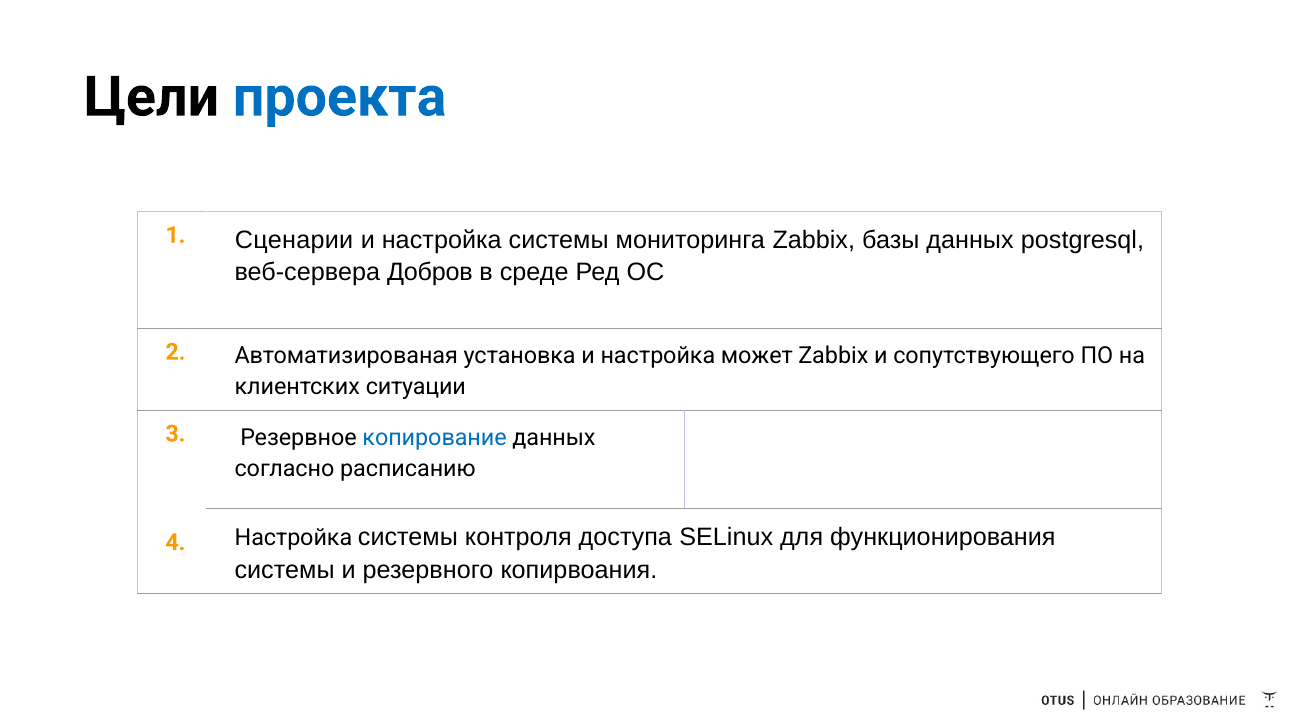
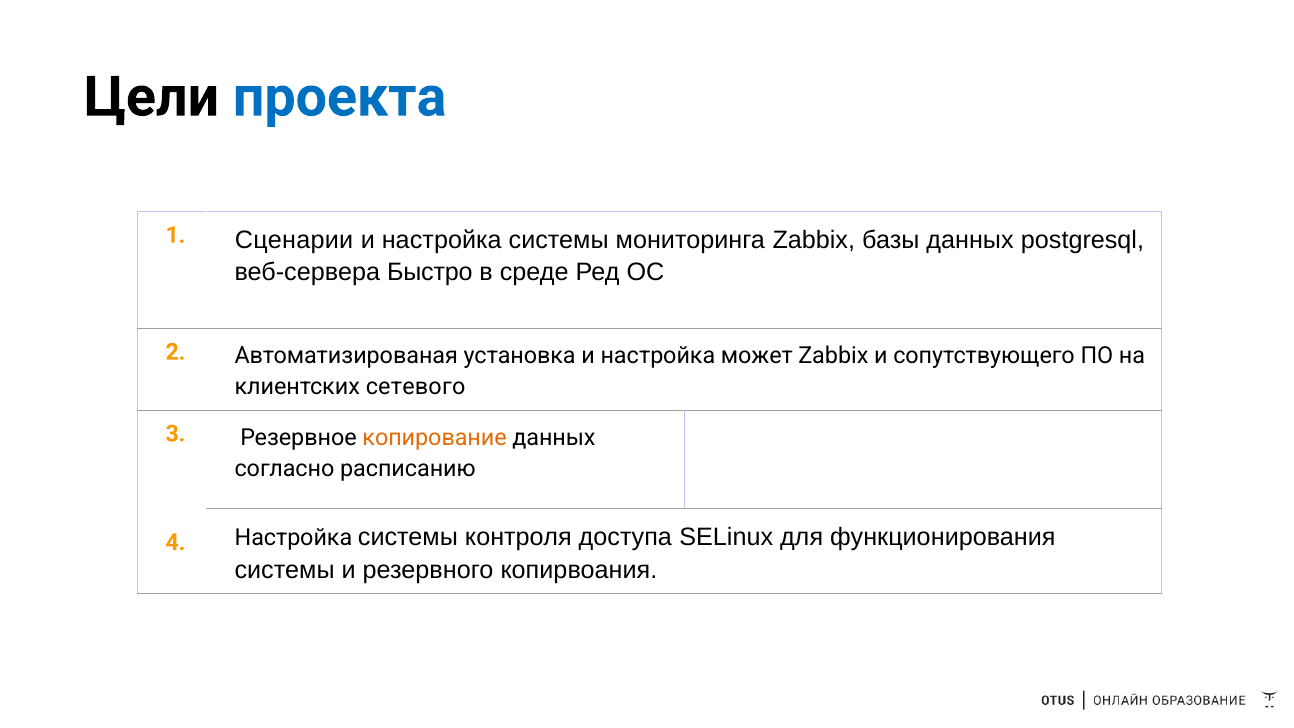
Добров: Добров -> Быстро
ситуации: ситуации -> сетевого
копирование colour: blue -> orange
